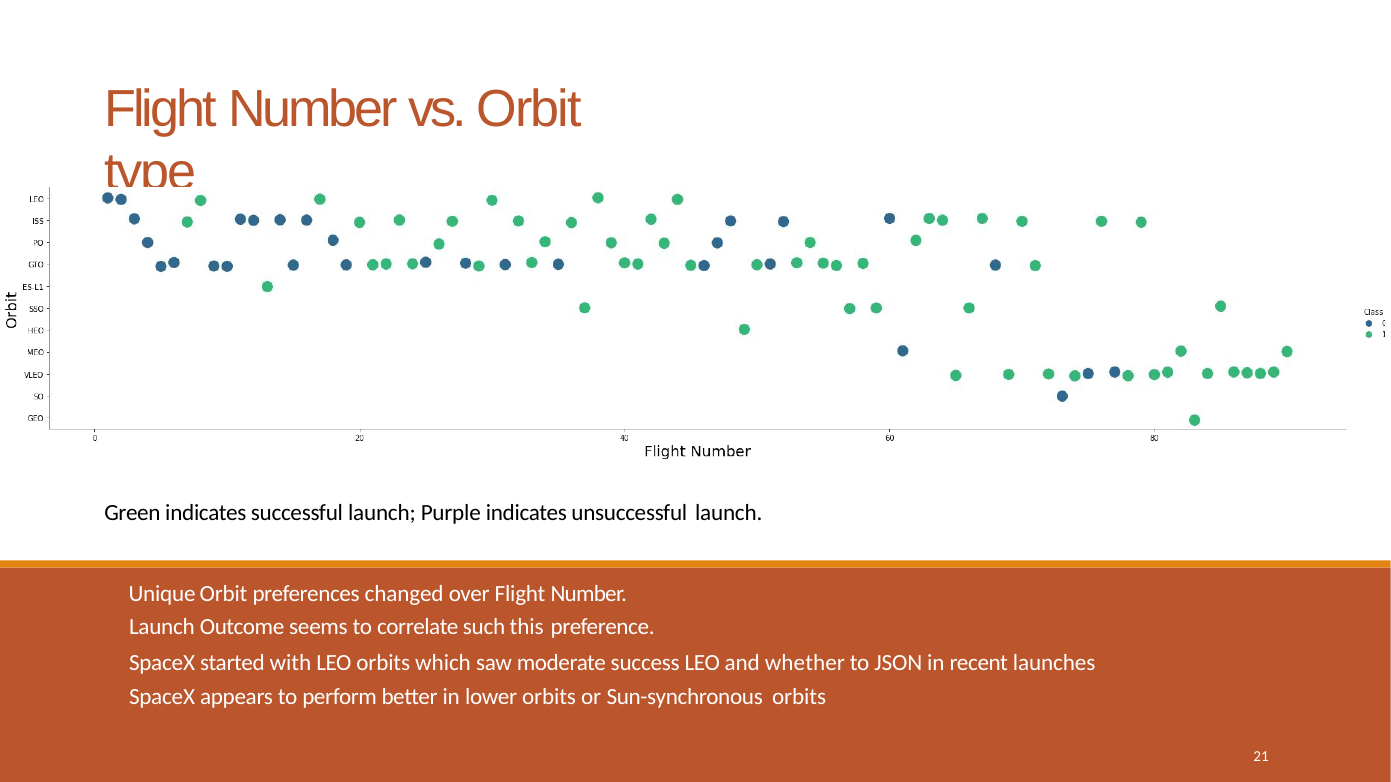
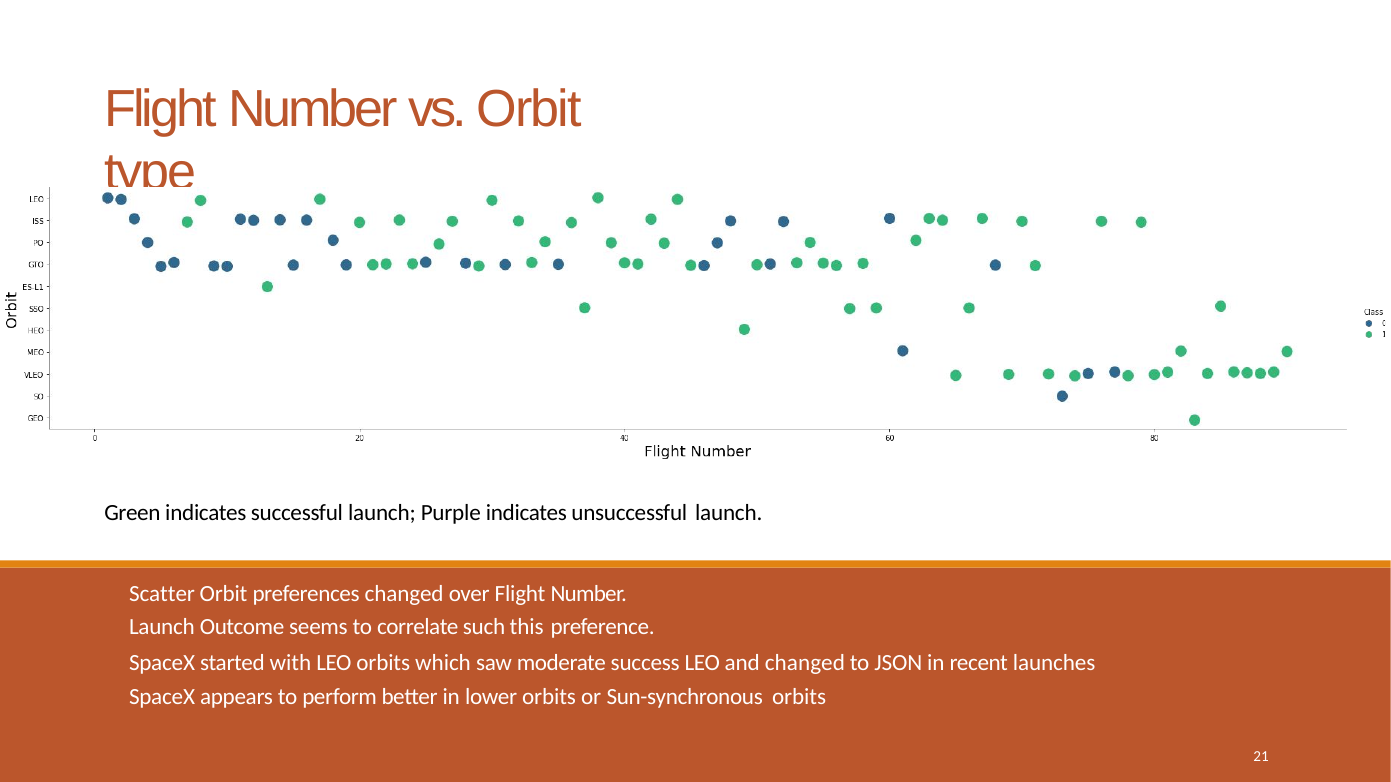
Unique: Unique -> Scatter
and whether: whether -> changed
